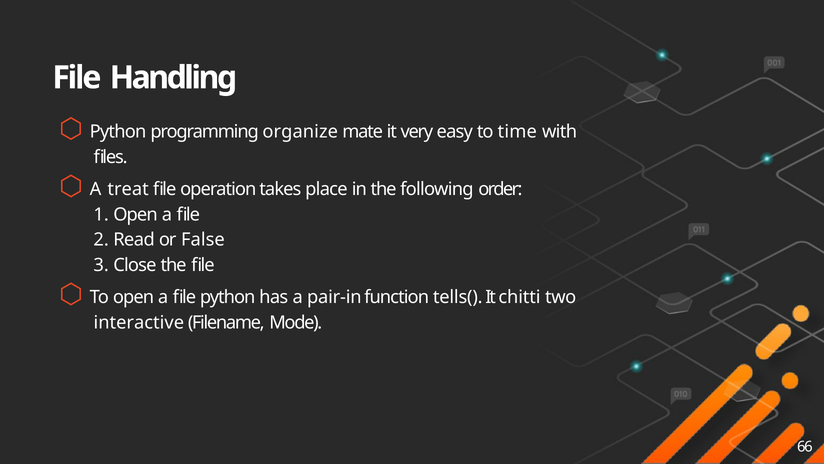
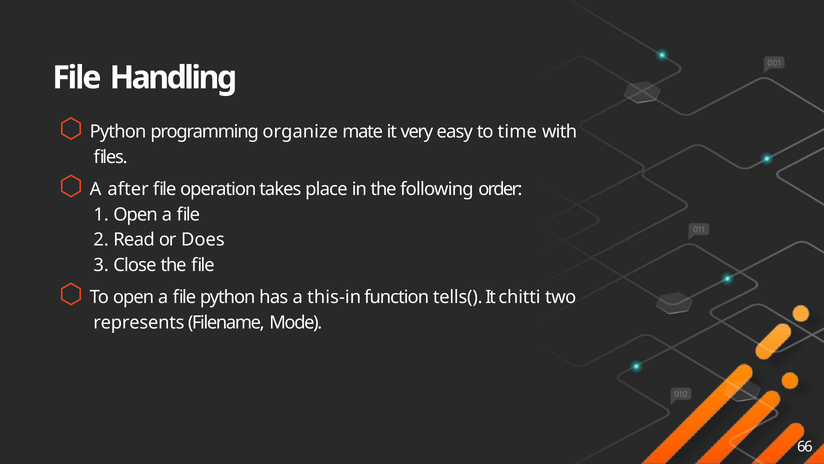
treat: treat -> after
False: False -> Does
pair-in: pair-in -> this-in
interactive: interactive -> represents
